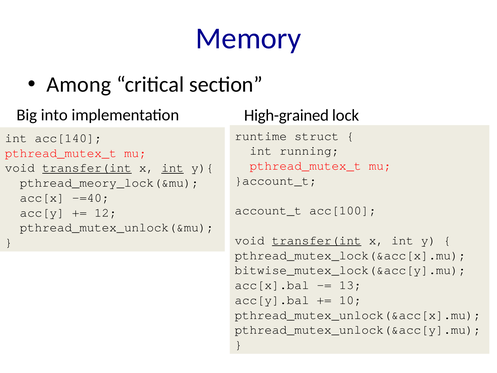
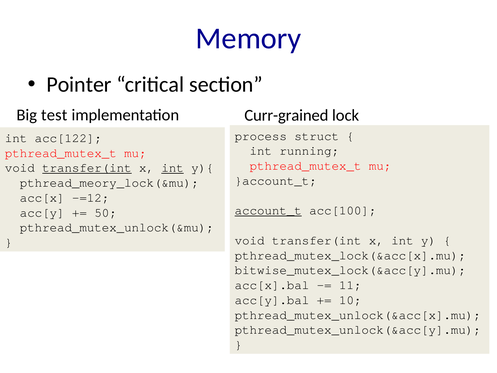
Among: Among -> Pointer
into: into -> test
High-grained: High-grained -> Curr-grained
runtime: runtime -> process
acc[140: acc[140 -> acc[122
-=40: -=40 -> -=12
account_t underline: none -> present
12: 12 -> 50
transfer(int at (317, 240) underline: present -> none
13: 13 -> 11
